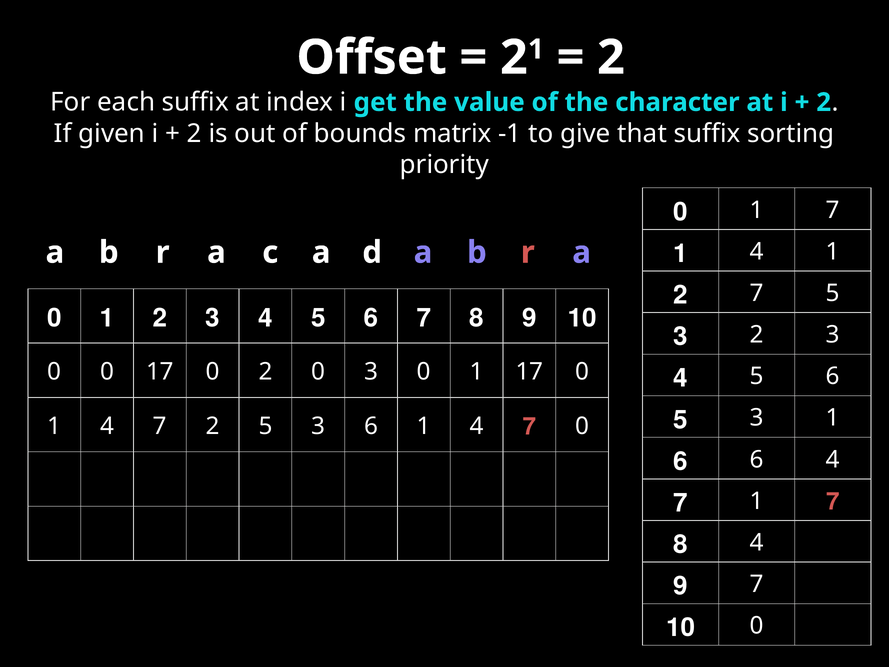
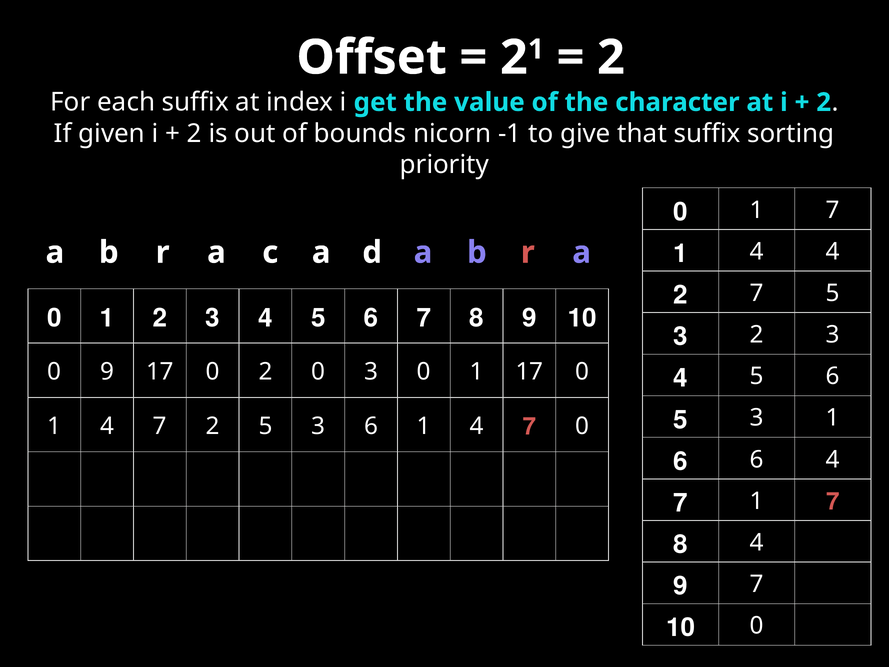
matrix: matrix -> nicorn
4 1: 1 -> 4
0 0: 0 -> 9
